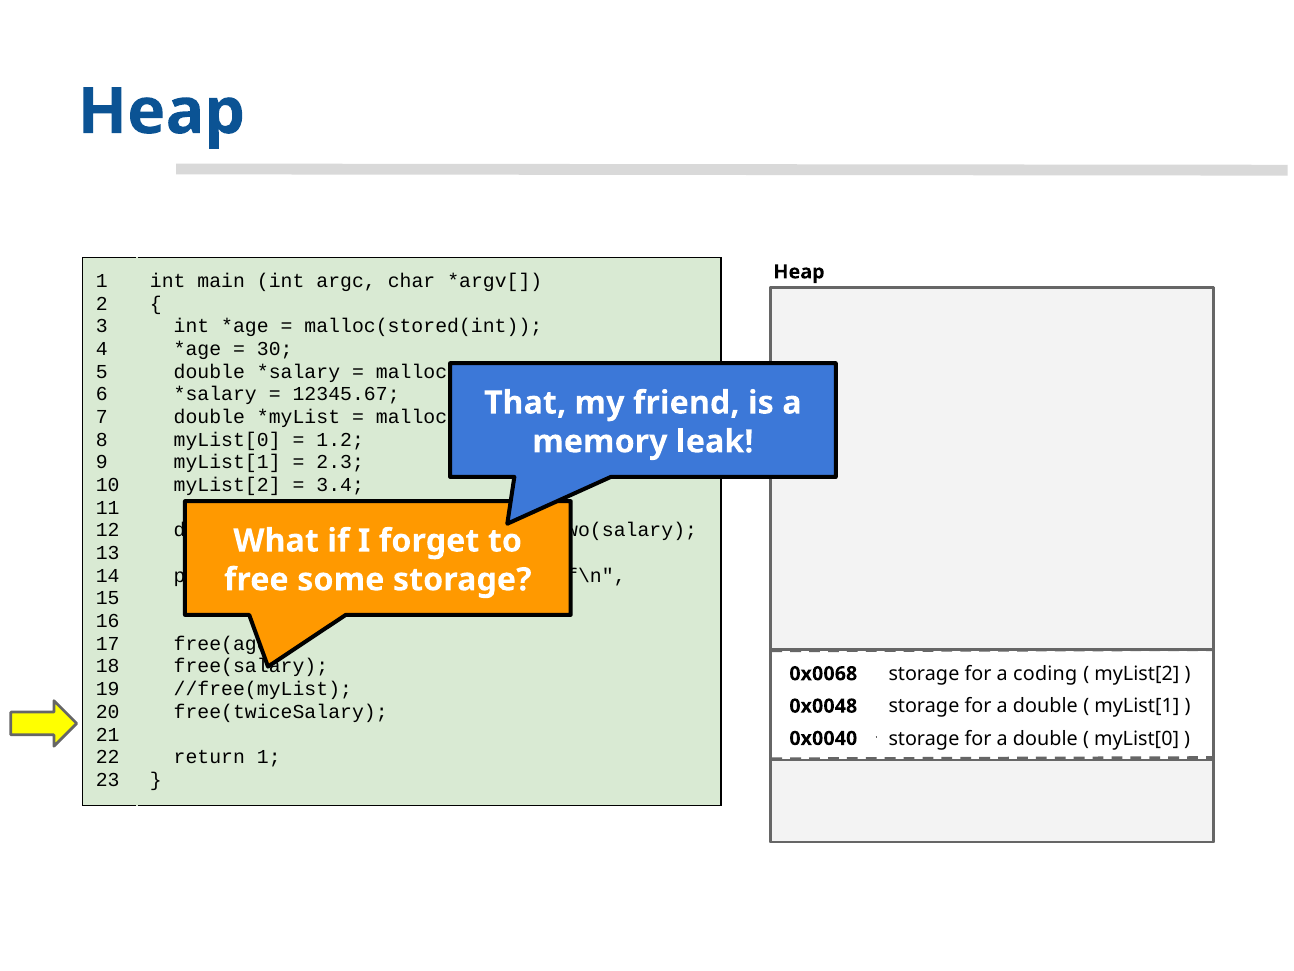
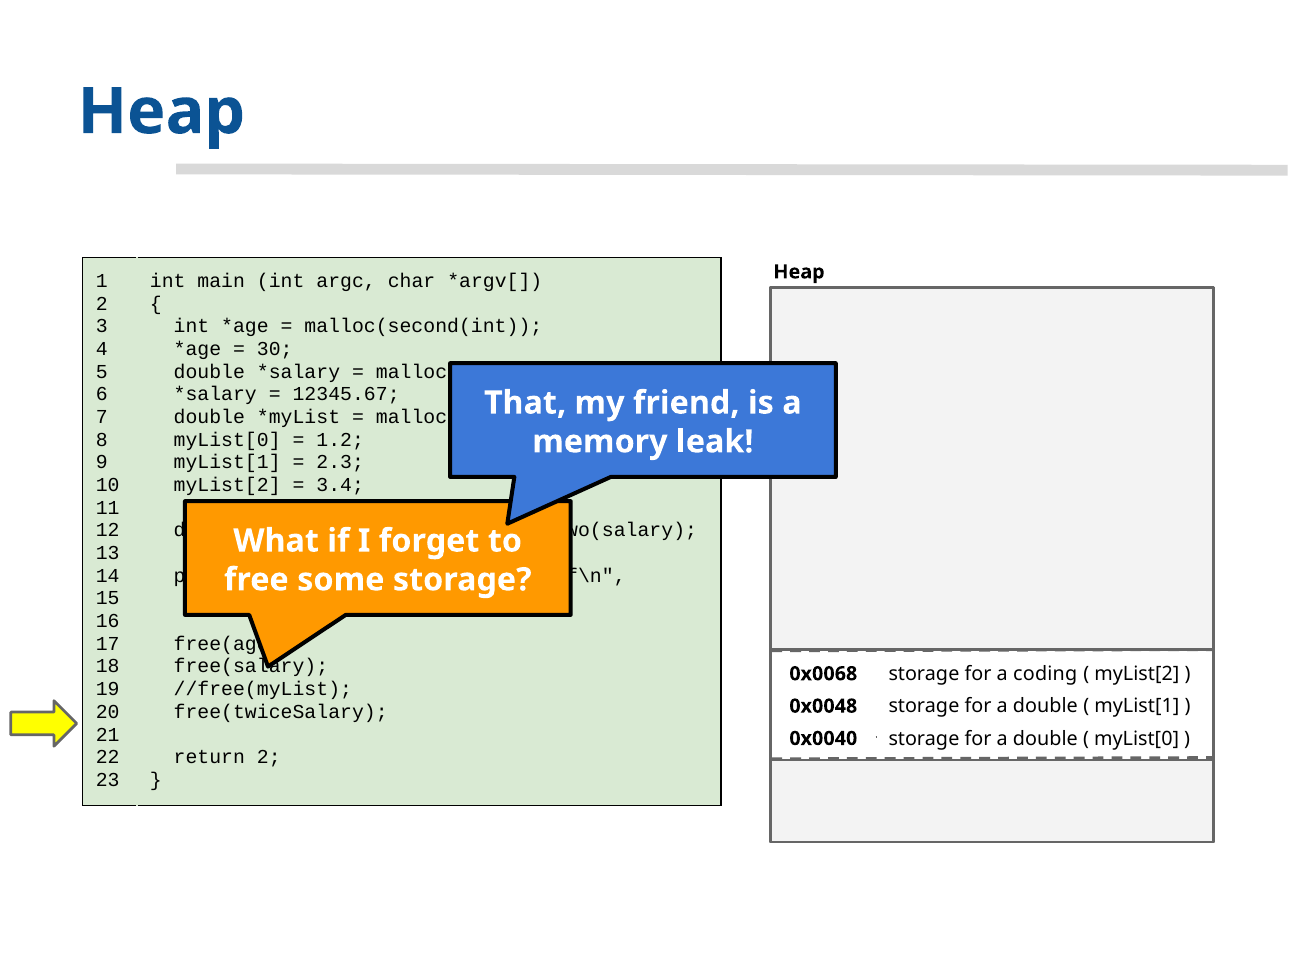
malloc(stored(int: malloc(stored(int -> malloc(second(int
return 1: 1 -> 2
